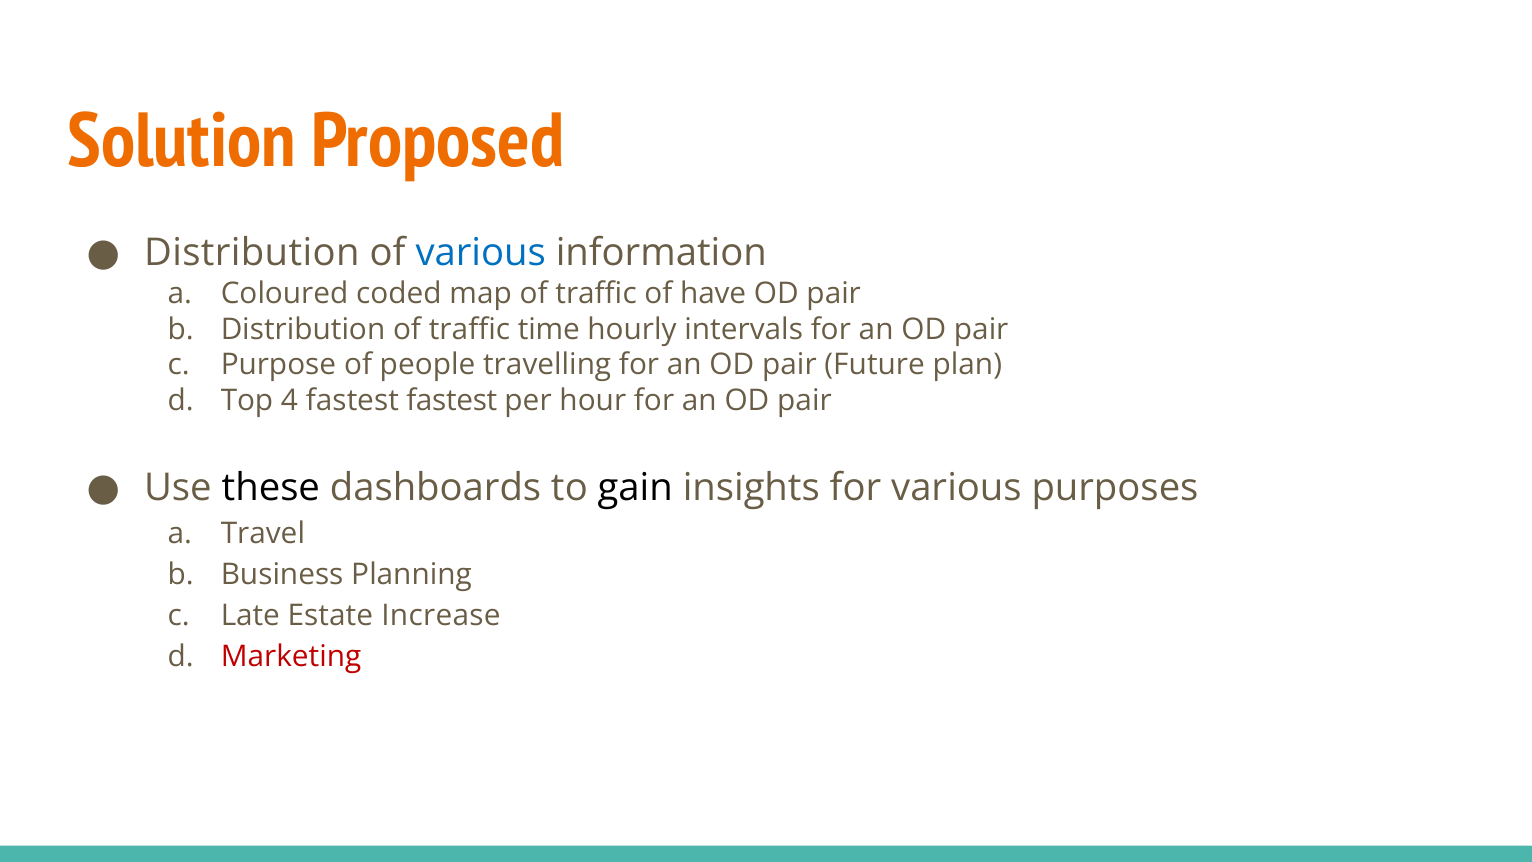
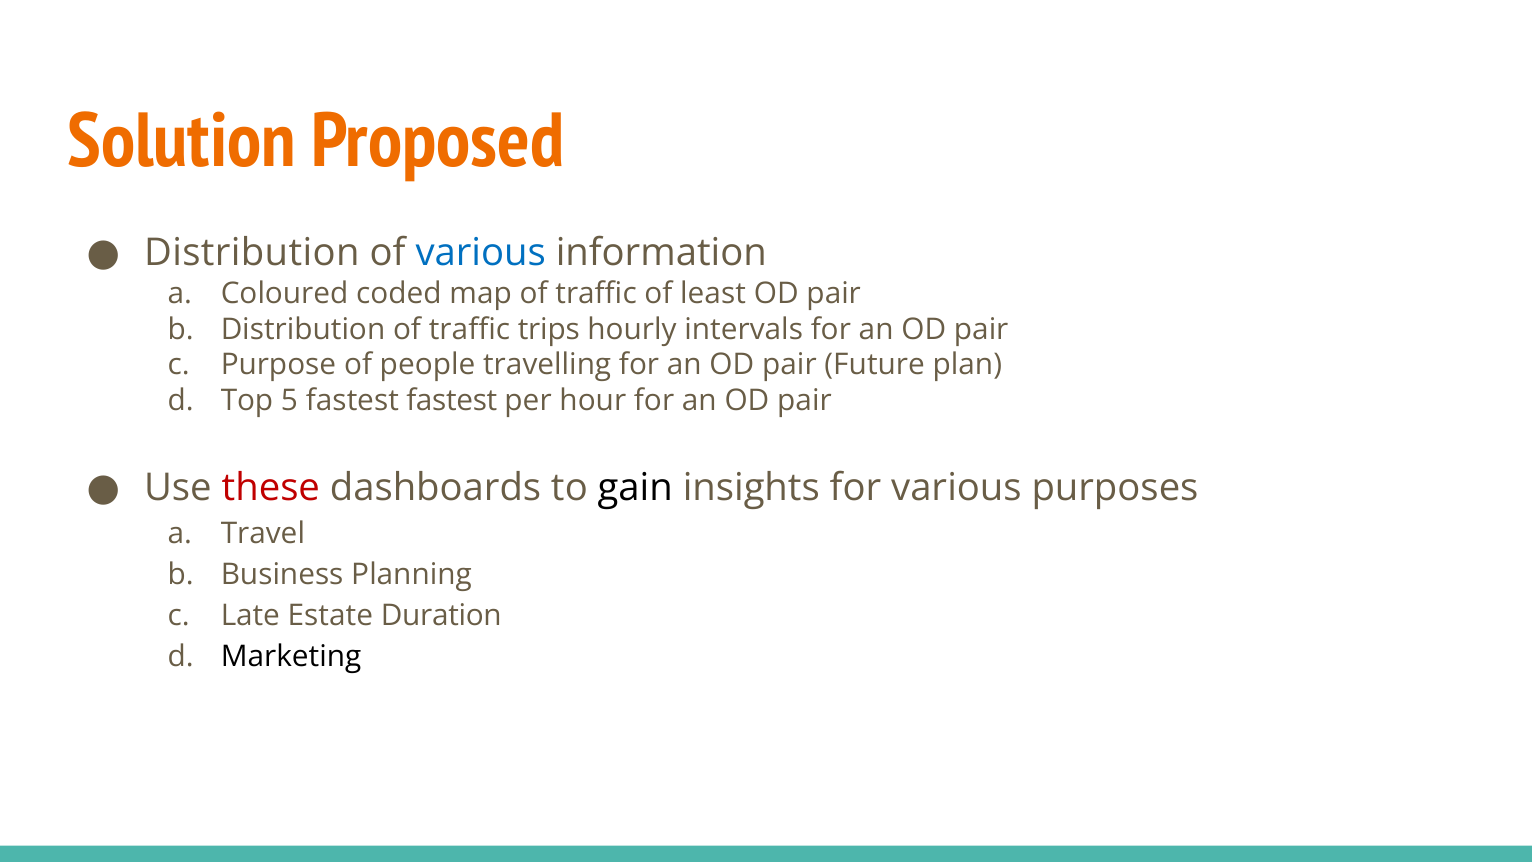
have: have -> least
time: time -> trips
4: 4 -> 5
these colour: black -> red
Increase: Increase -> Duration
Marketing colour: red -> black
